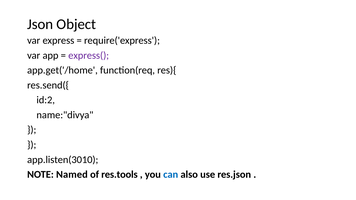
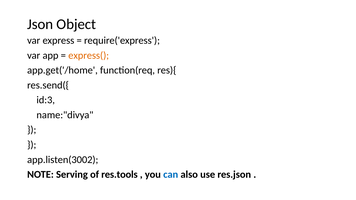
express( colour: purple -> orange
id:2: id:2 -> id:3
app.listen(3010: app.listen(3010 -> app.listen(3002
Named: Named -> Serving
